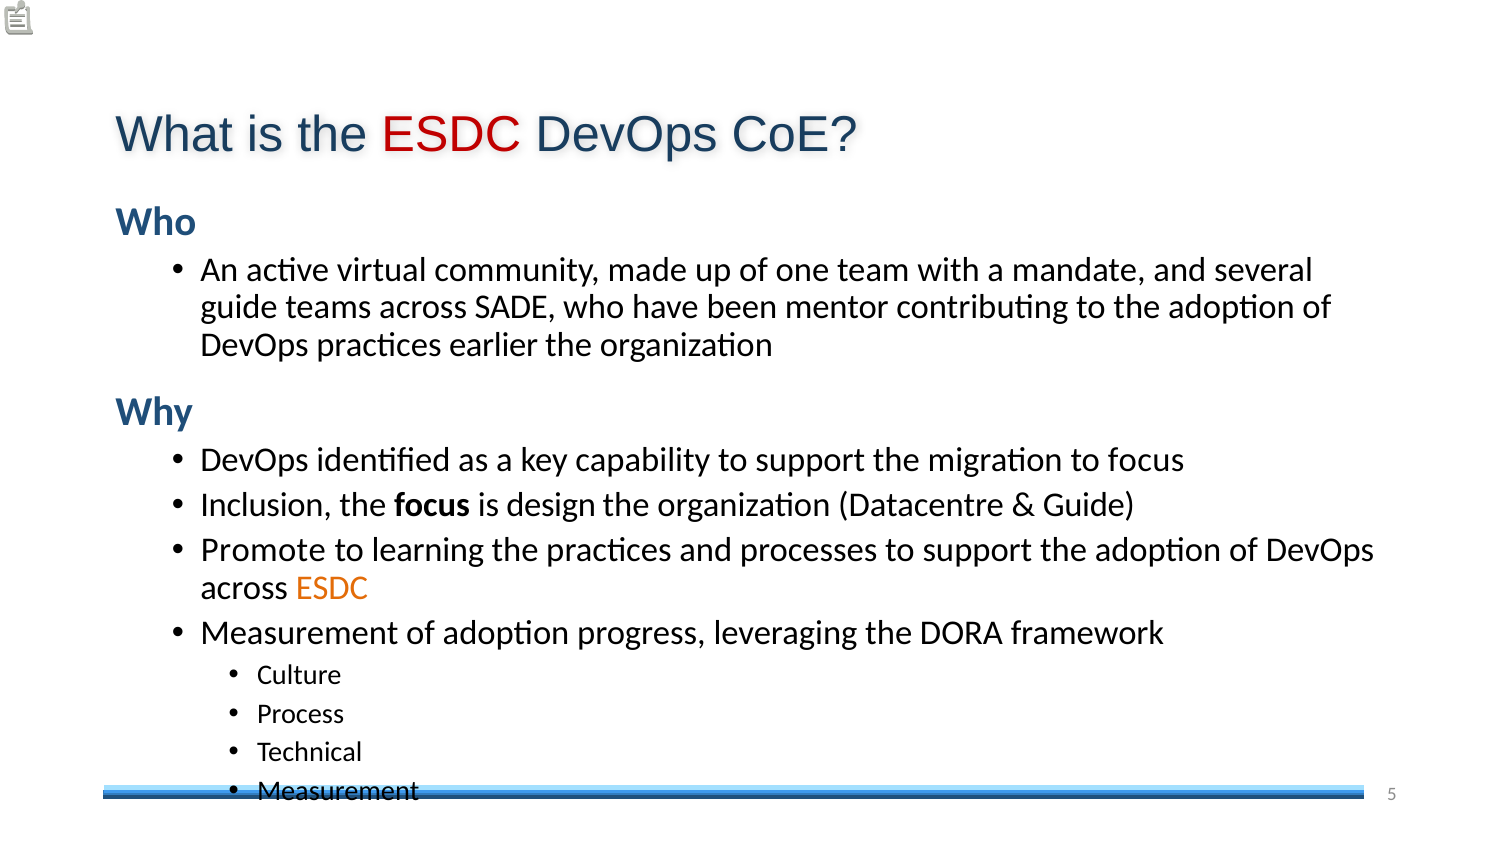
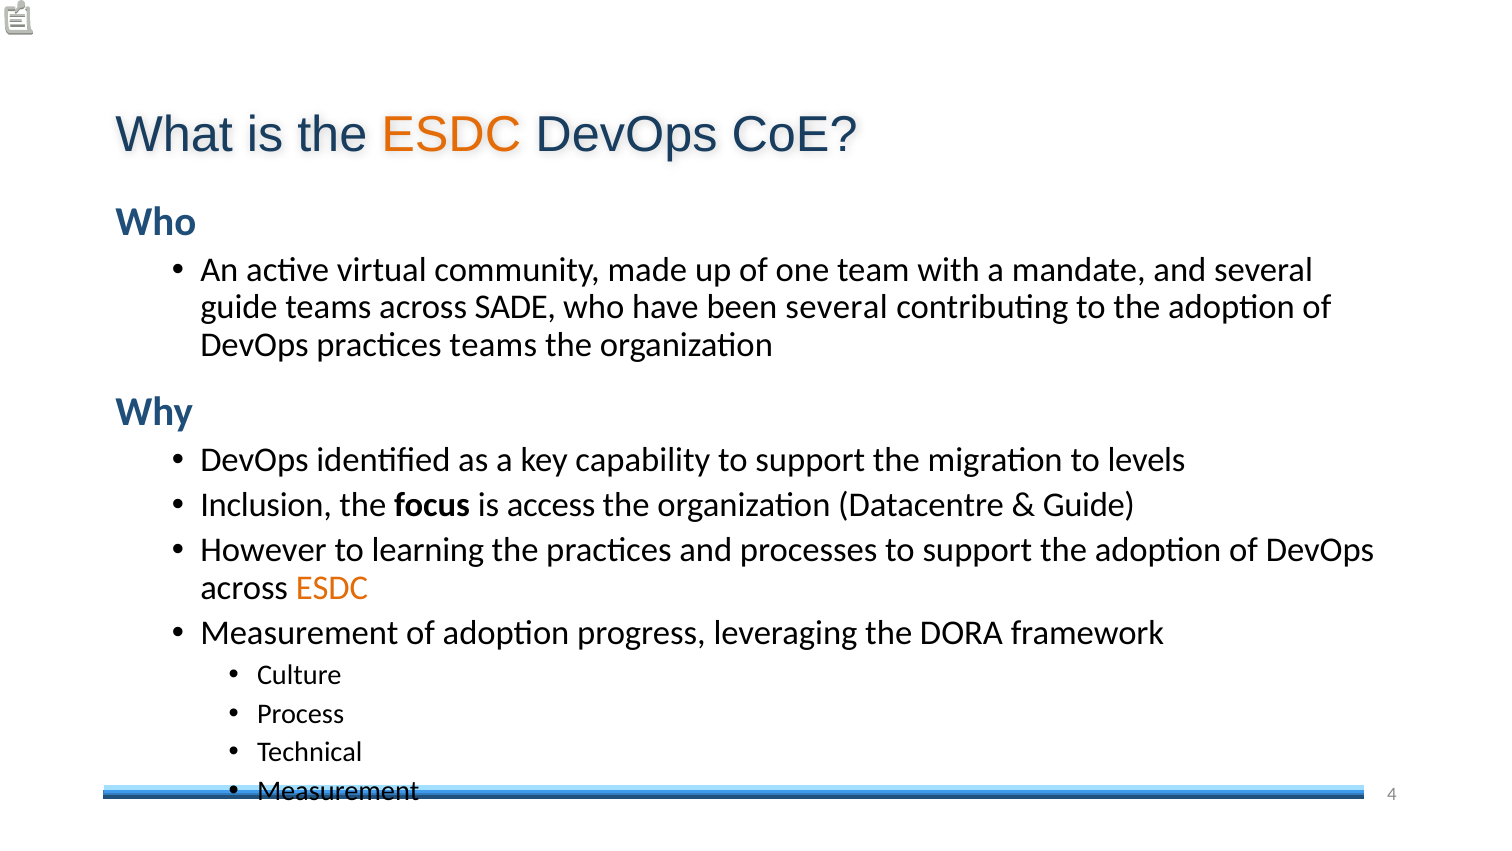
ESDC at (451, 135) colour: red -> orange
been mentor: mentor -> several
practices earlier: earlier -> teams
to focus: focus -> levels
design: design -> access
Promote: Promote -> However
5: 5 -> 4
